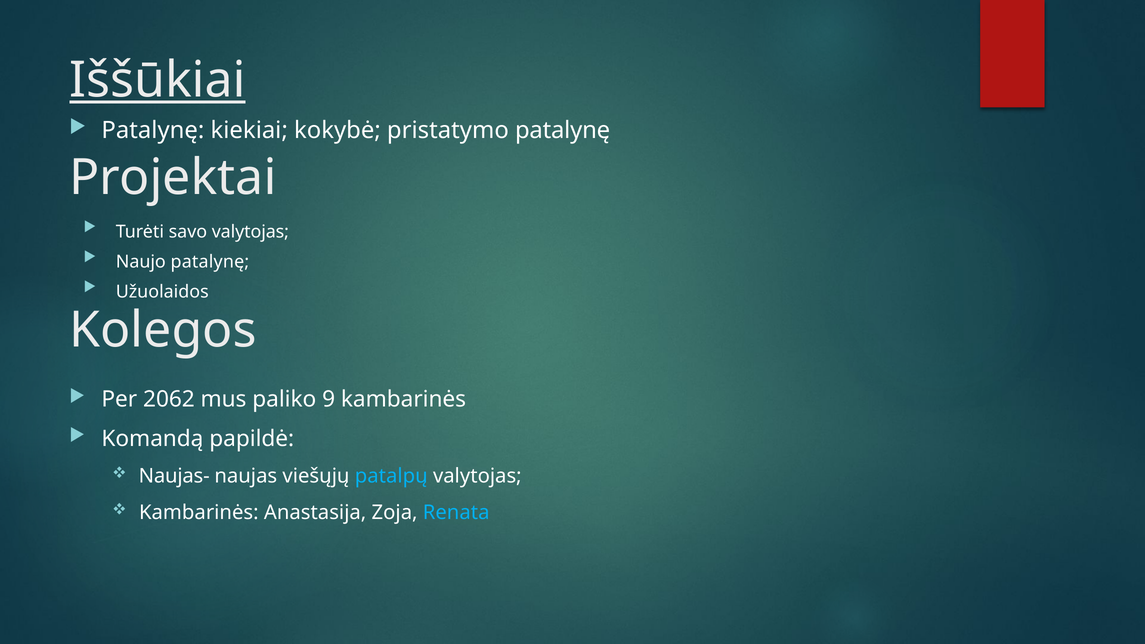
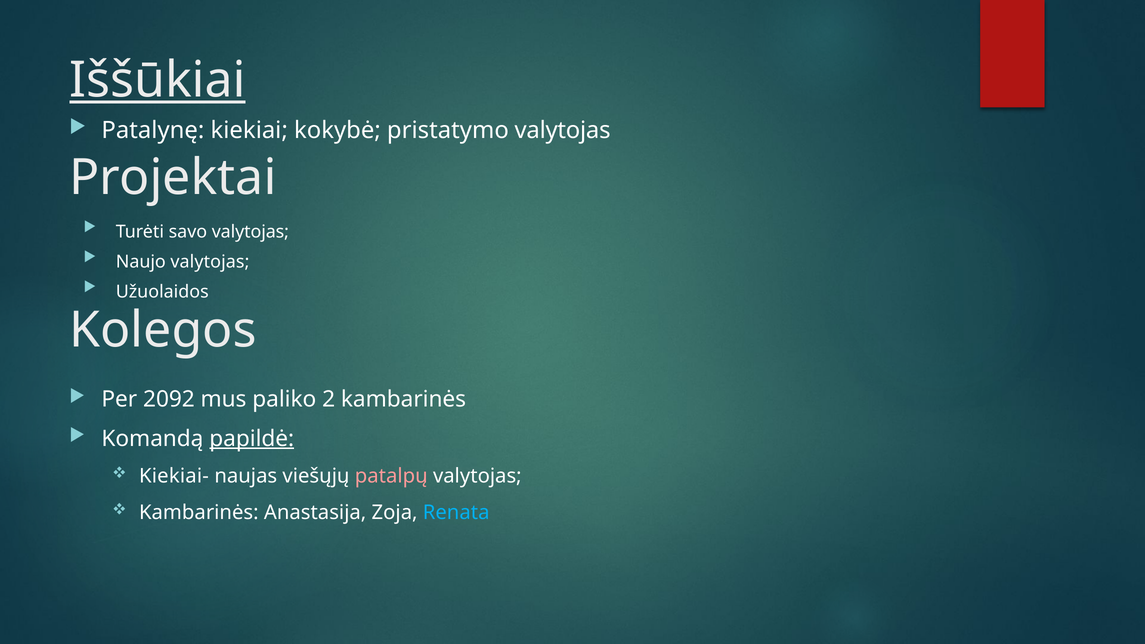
pristatymo patalynę: patalynę -> valytojas
Naujo patalynę: patalynę -> valytojas
2062: 2062 -> 2092
9: 9 -> 2
papildė underline: none -> present
Naujas-: Naujas- -> Kiekiai-
patalpų colour: light blue -> pink
